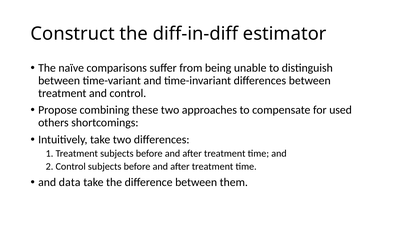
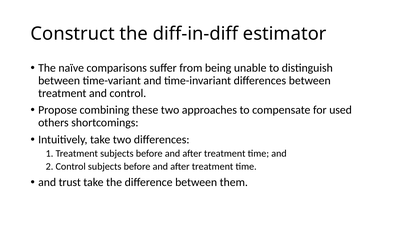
data: data -> trust
